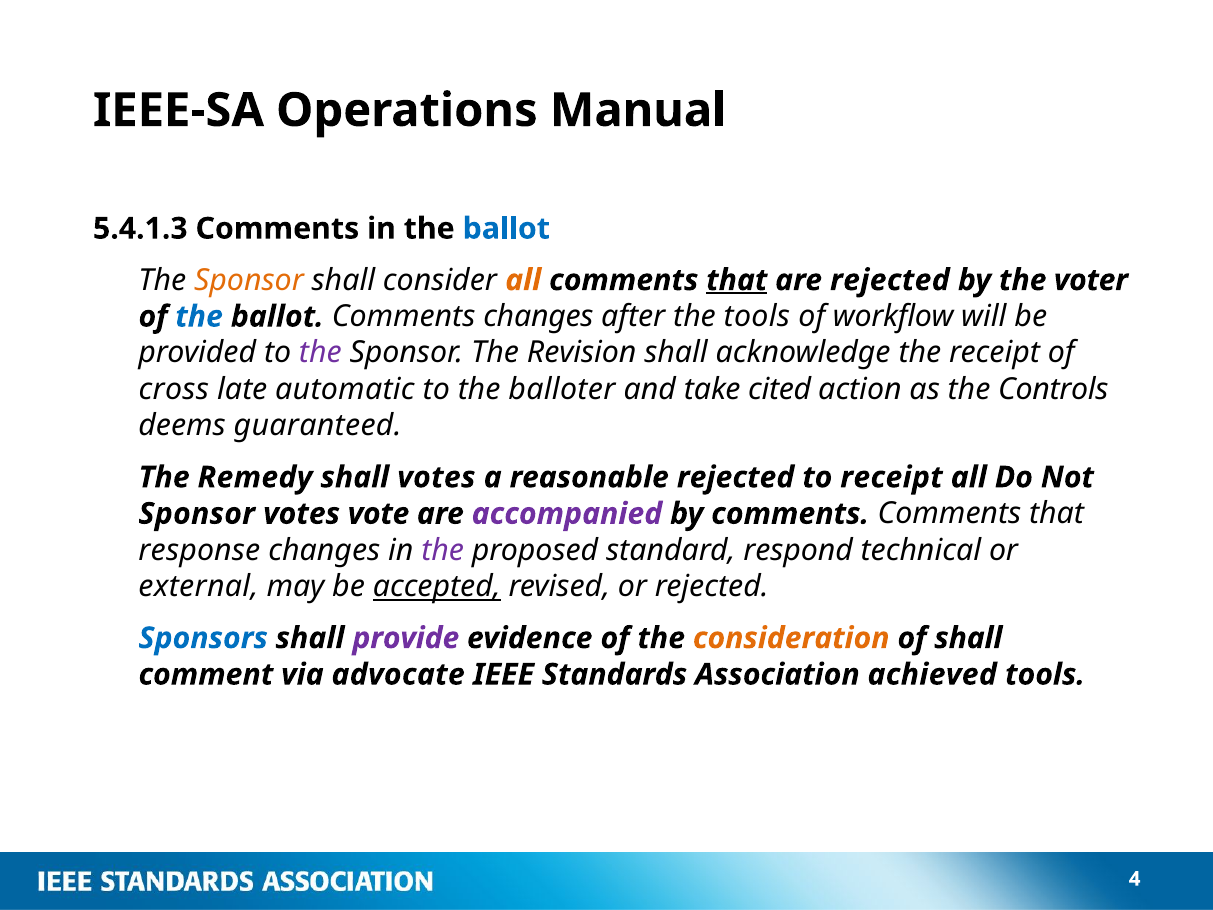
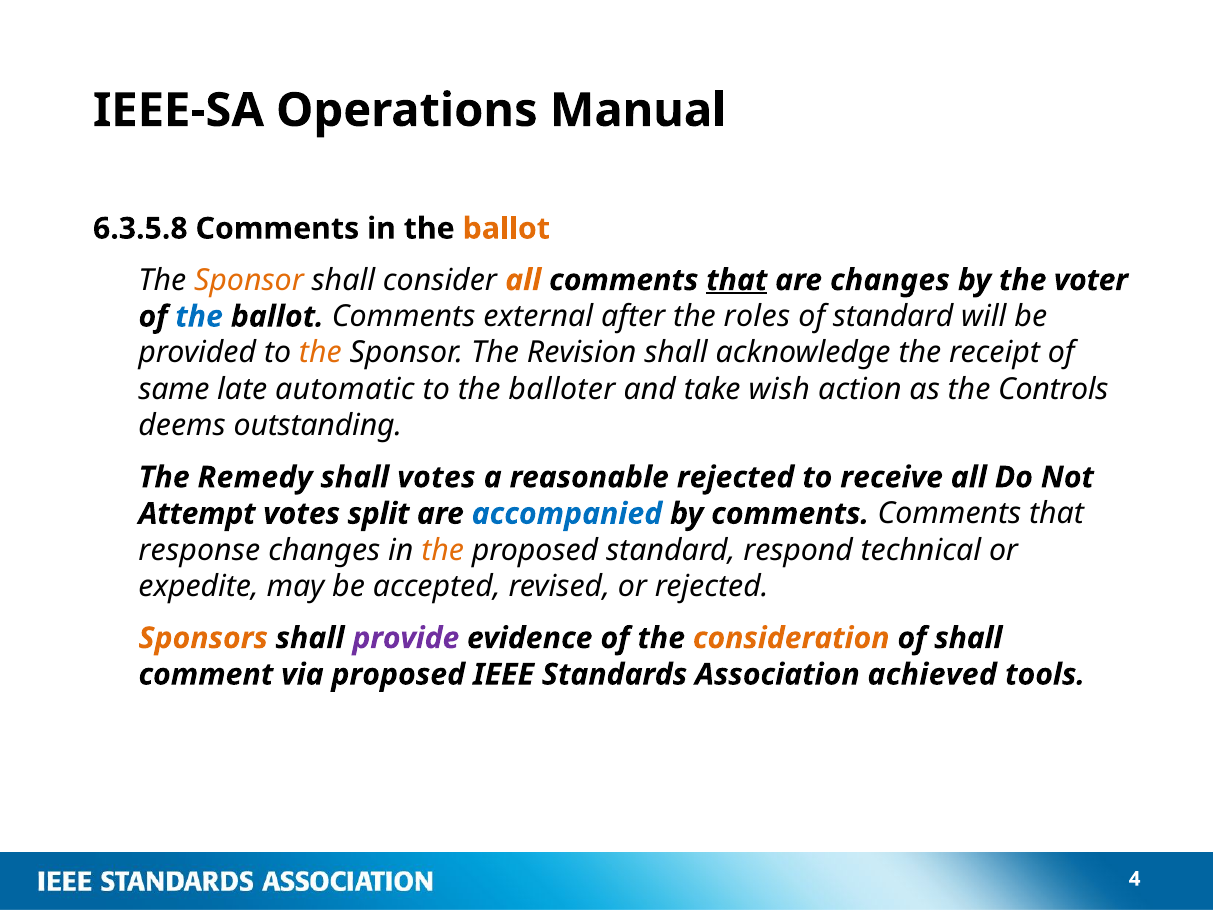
5.4.1.3: 5.4.1.3 -> 6.3.5.8
ballot at (506, 229) colour: blue -> orange
are rejected: rejected -> changes
Comments changes: changes -> external
the tools: tools -> roles
of workflow: workflow -> standard
the at (320, 353) colour: purple -> orange
cross: cross -> same
cited: cited -> wish
guaranteed: guaranteed -> outstanding
to receipt: receipt -> receive
Sponsor at (197, 514): Sponsor -> Attempt
vote: vote -> split
accompanied colour: purple -> blue
the at (443, 550) colour: purple -> orange
external: external -> expedite
accepted underline: present -> none
Sponsors colour: blue -> orange
via advocate: advocate -> proposed
